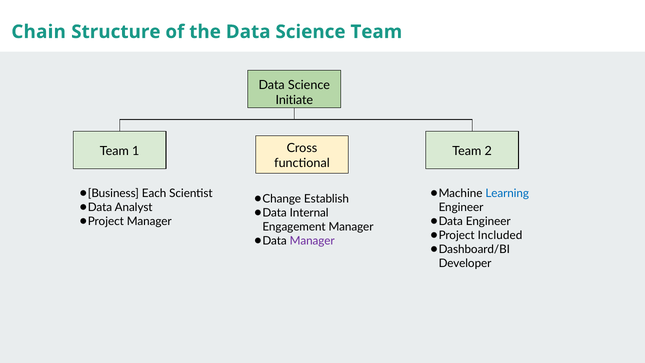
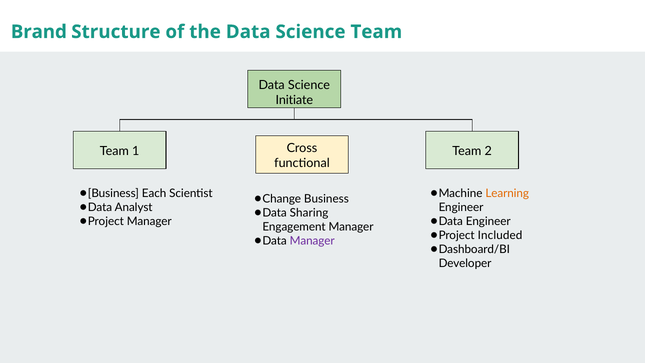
Chain: Chain -> Brand
Learning colour: blue -> orange
Establish: Establish -> Business
Internal: Internal -> Sharing
